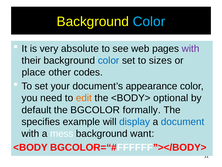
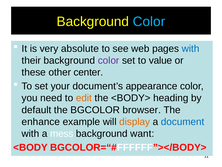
with at (191, 48) colour: purple -> blue
color at (109, 60) colour: blue -> purple
sizes: sizes -> value
place: place -> these
codes: codes -> center
optional: optional -> heading
formally: formally -> browser
specifies: specifies -> enhance
display colour: blue -> orange
